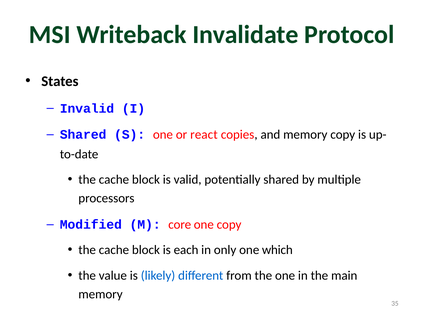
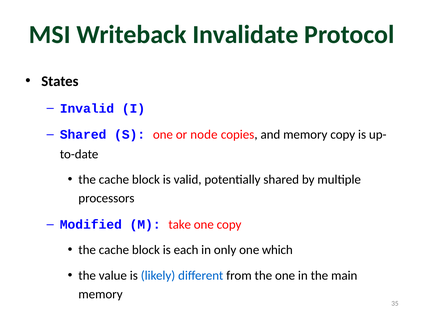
react: react -> node
core: core -> take
